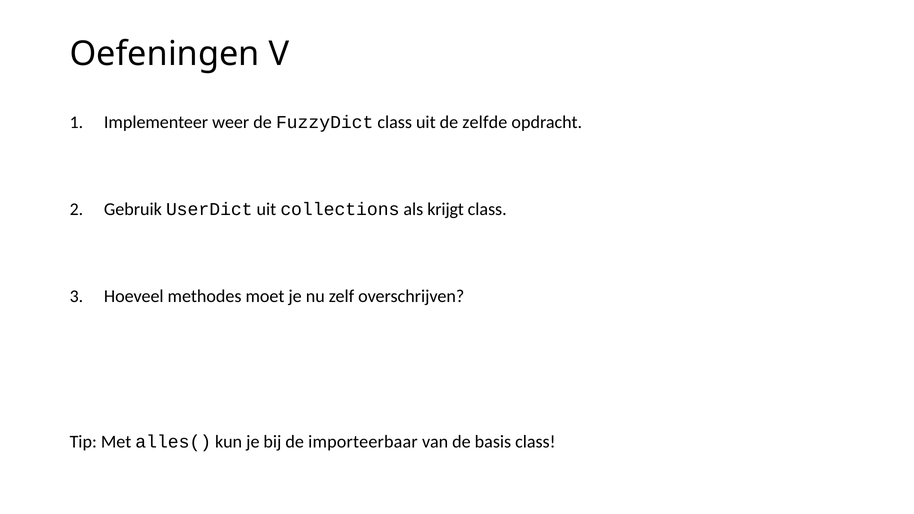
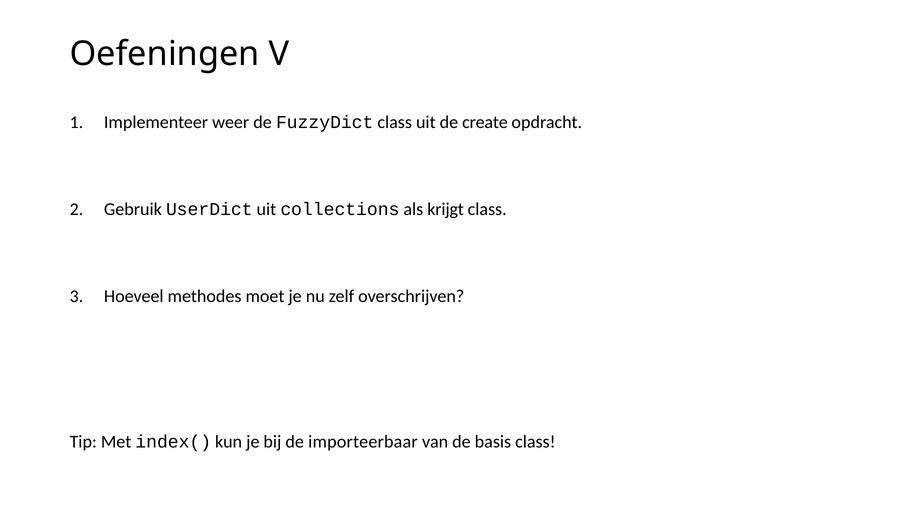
zelfde: zelfde -> create
alles(: alles( -> index(
